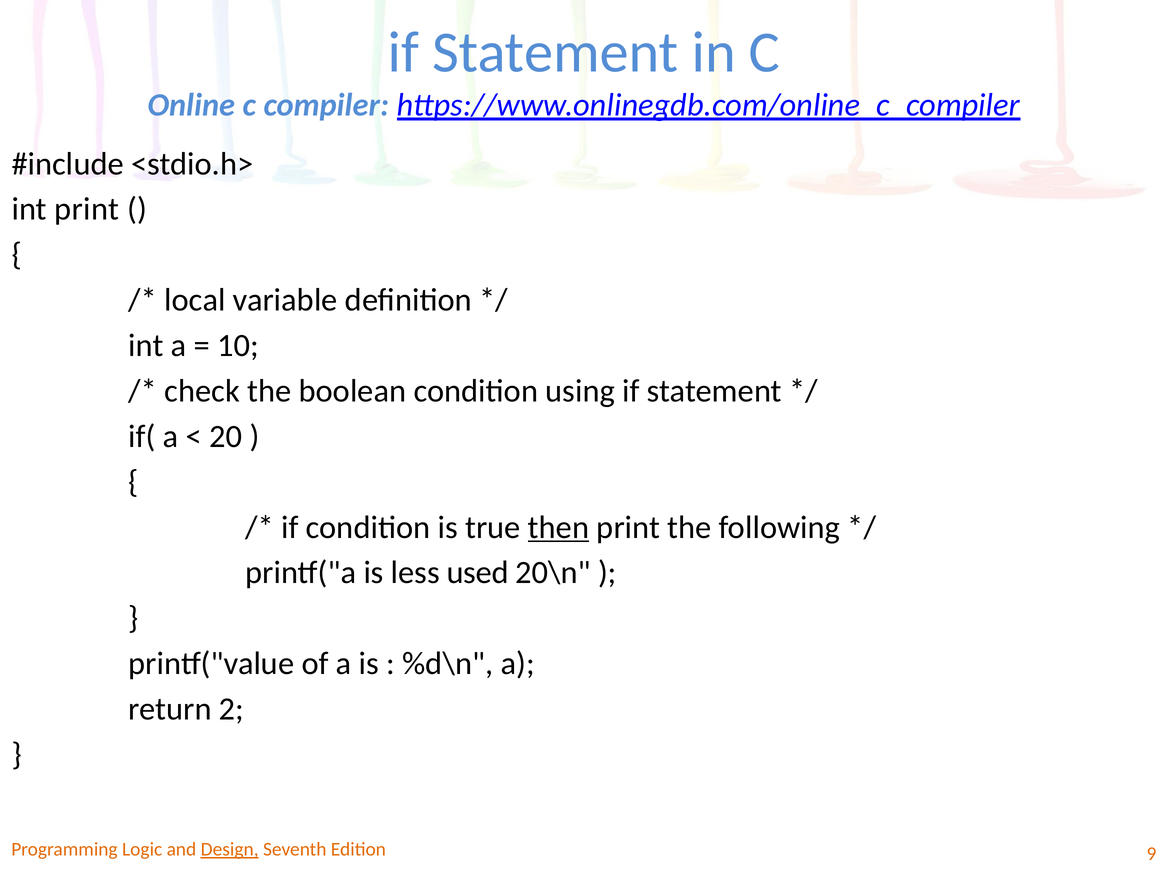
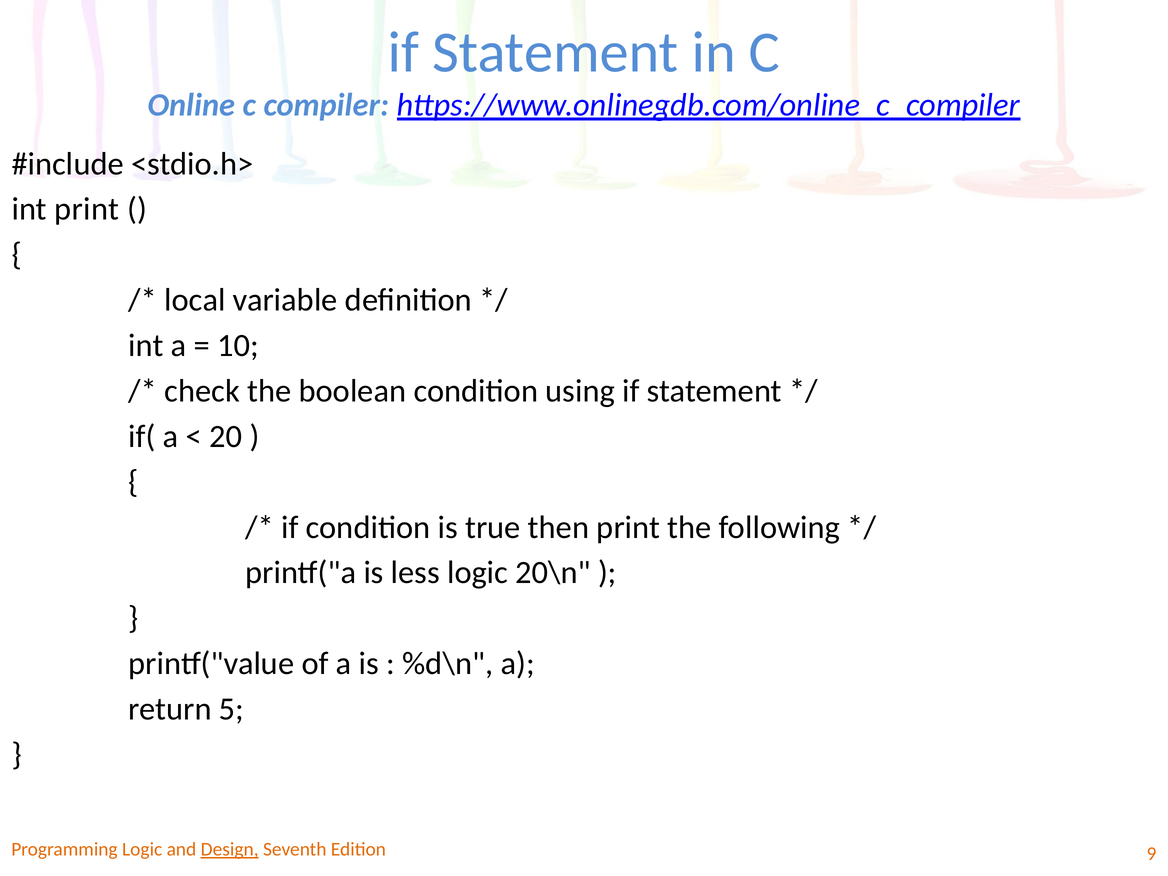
then underline: present -> none
less used: used -> logic
2: 2 -> 5
